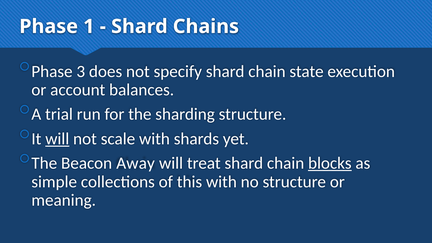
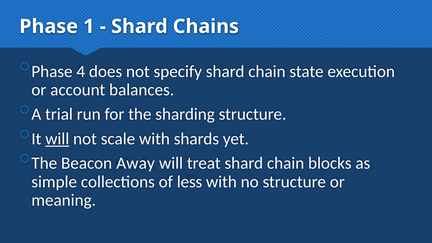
3: 3 -> 4
blocks underline: present -> none
this: this -> less
